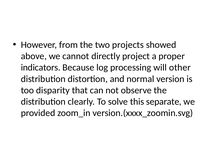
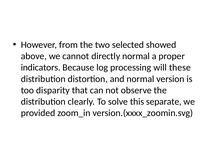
projects: projects -> selected
directly project: project -> normal
other: other -> these
